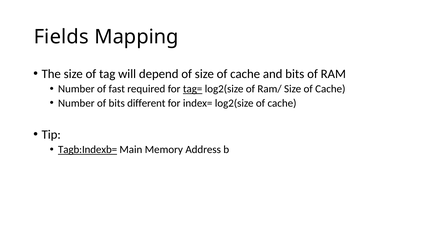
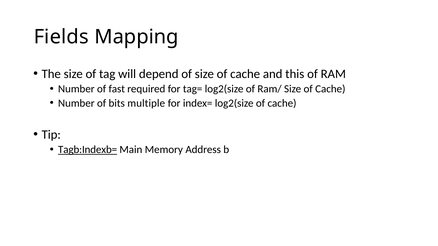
and bits: bits -> this
tag= underline: present -> none
different: different -> multiple
